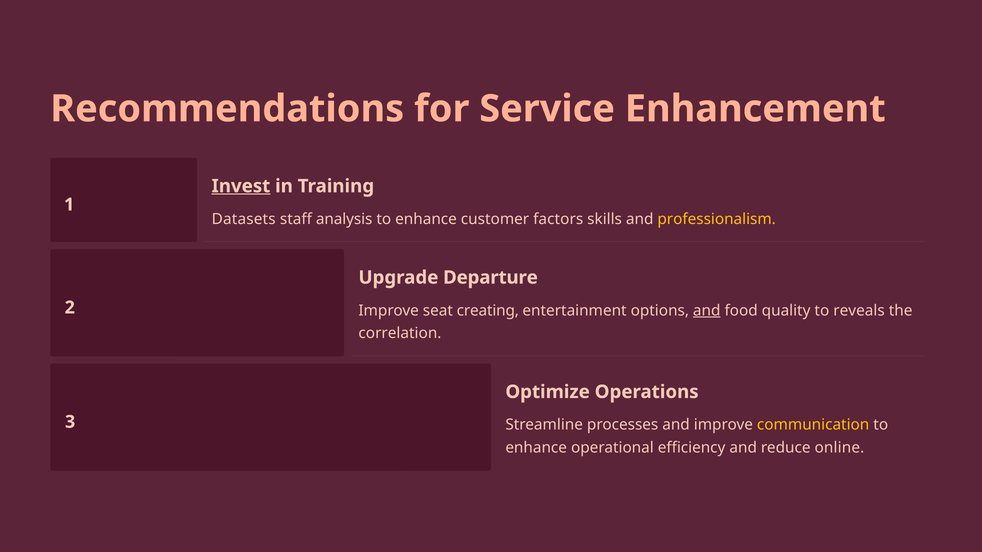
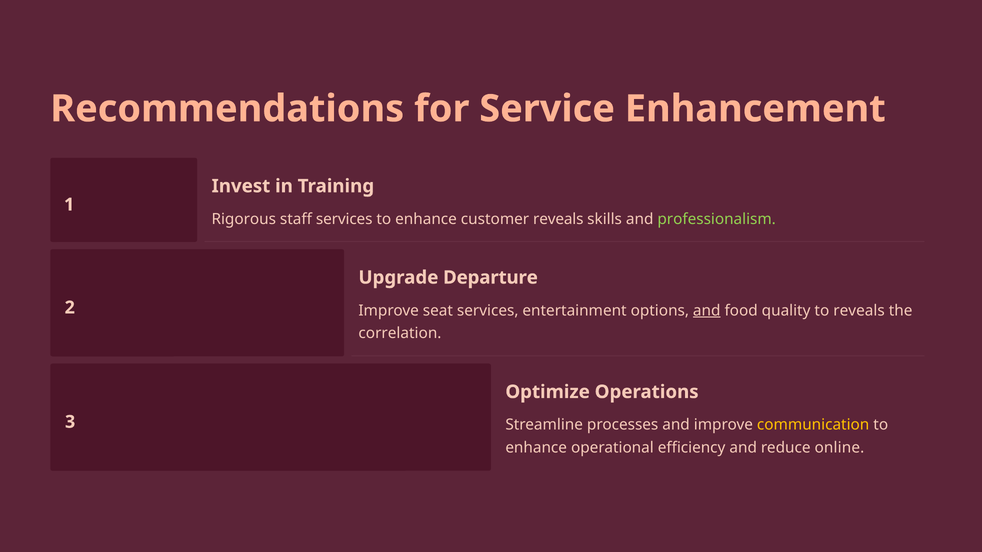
Invest underline: present -> none
Datasets: Datasets -> Rigorous
staff analysis: analysis -> services
customer factors: factors -> reveals
professionalism colour: yellow -> light green
seat creating: creating -> services
